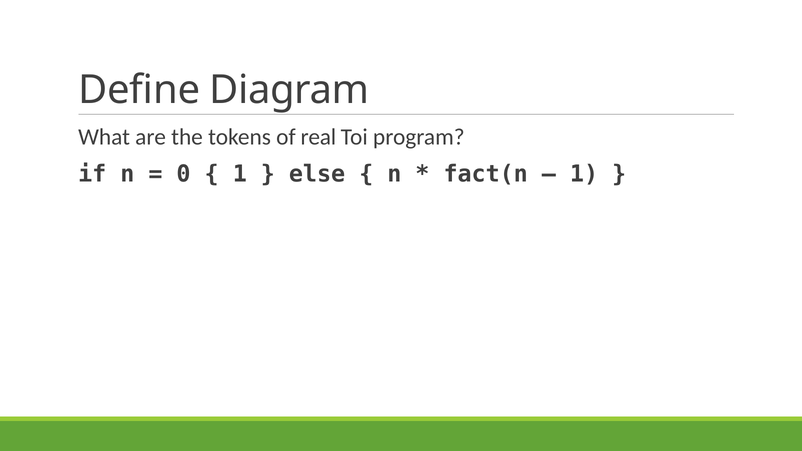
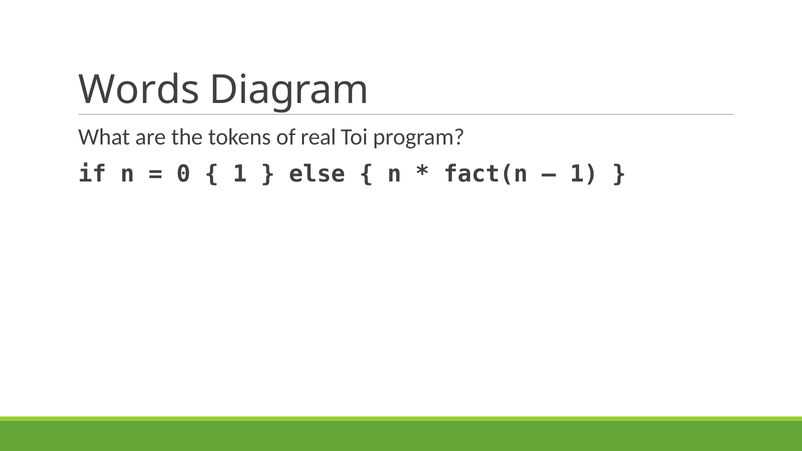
Define: Define -> Words
